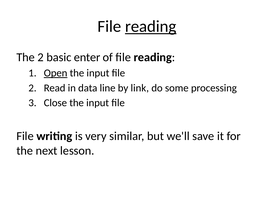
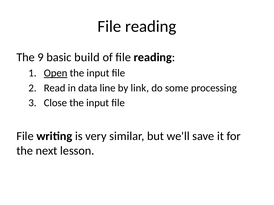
reading at (151, 27) underline: present -> none
The 2: 2 -> 9
enter: enter -> build
